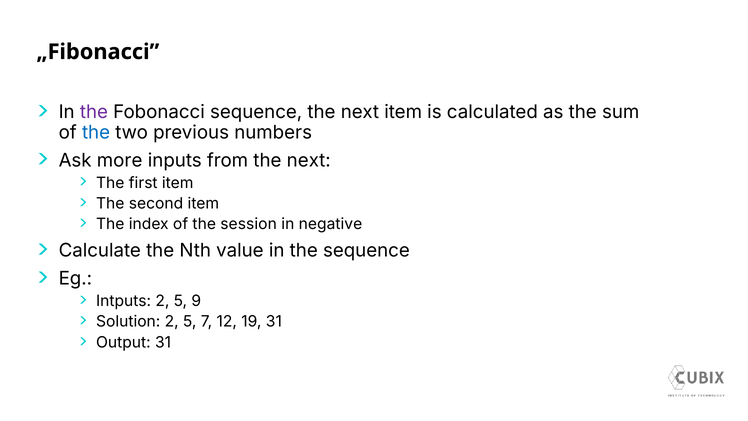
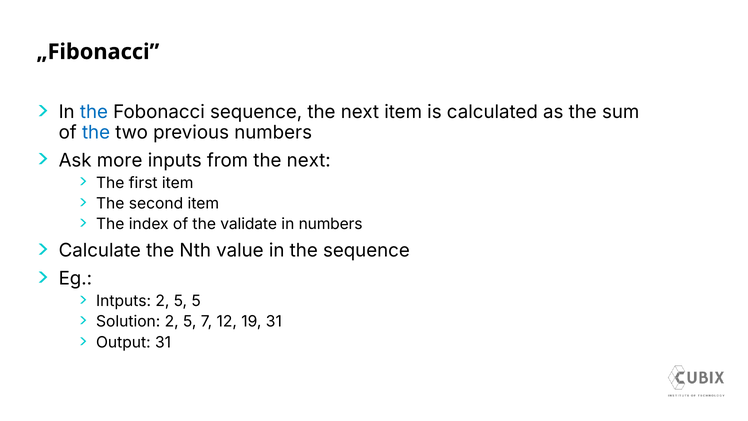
the at (94, 112) colour: purple -> blue
session: session -> validate
in negative: negative -> numbers
5 9: 9 -> 5
